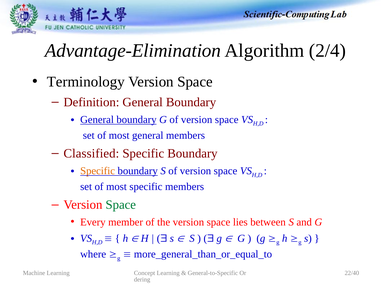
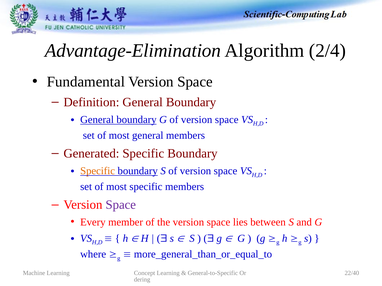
Terminology: Terminology -> Fundamental
Classified: Classified -> Generated
Space at (121, 205) colour: green -> purple
